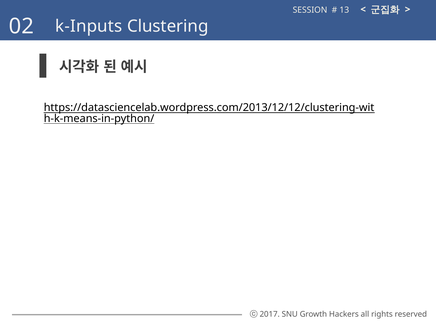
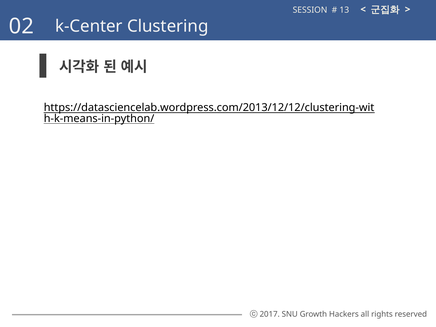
k-Inputs: k-Inputs -> k-Center
